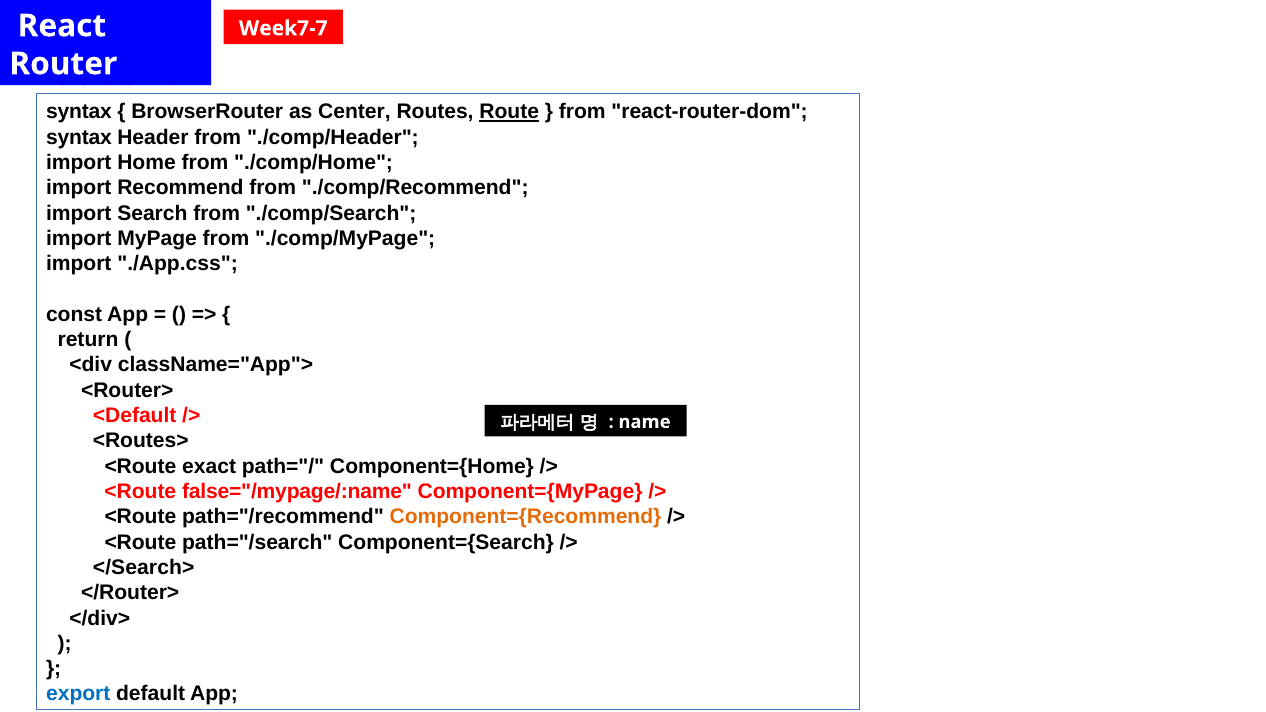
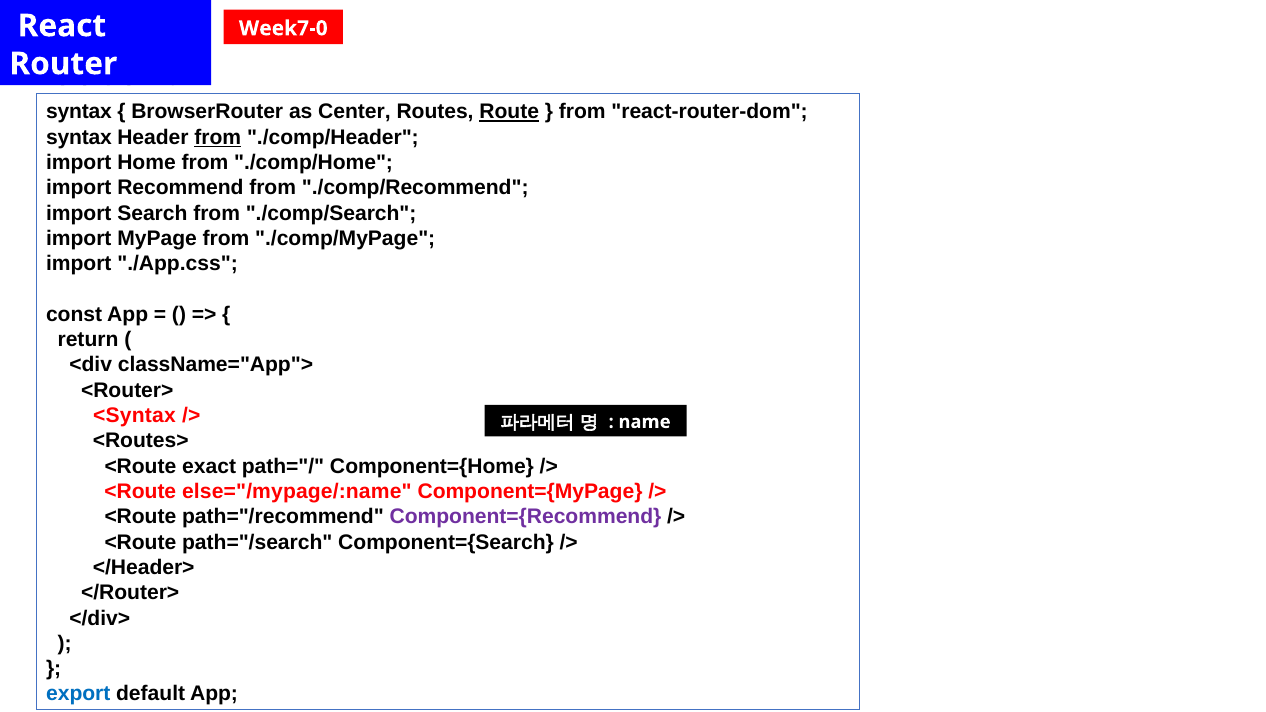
Week7-7: Week7-7 -> Week7-0
from at (218, 137) underline: none -> present
<Default: <Default -> <Syntax
false="/mypage/:name: false="/mypage/:name -> else="/mypage/:name
Component={Recommend colour: orange -> purple
</Search>: </Search> -> </Header>
